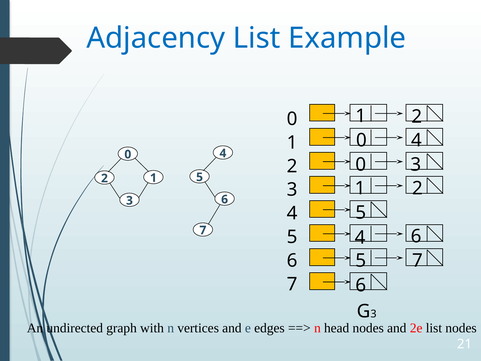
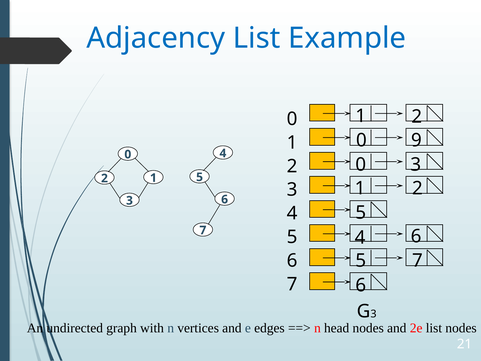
0 4: 4 -> 9
